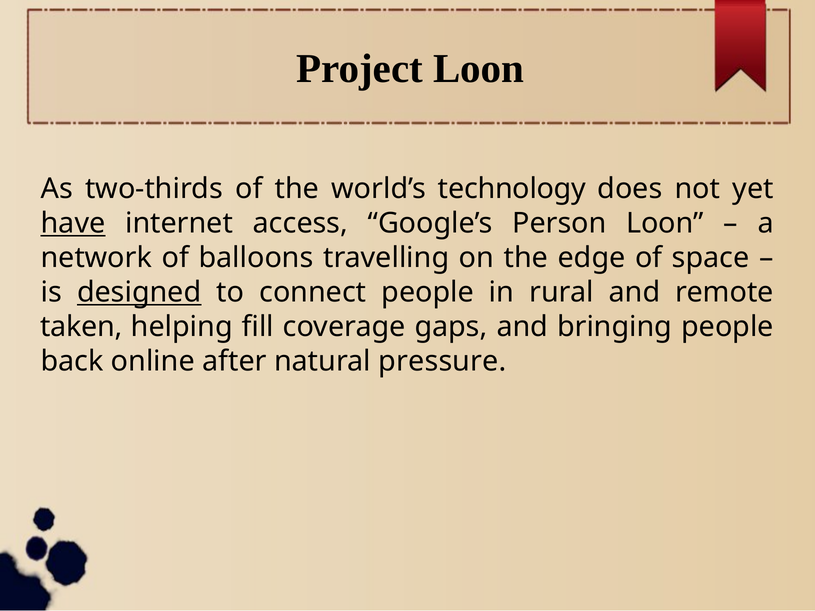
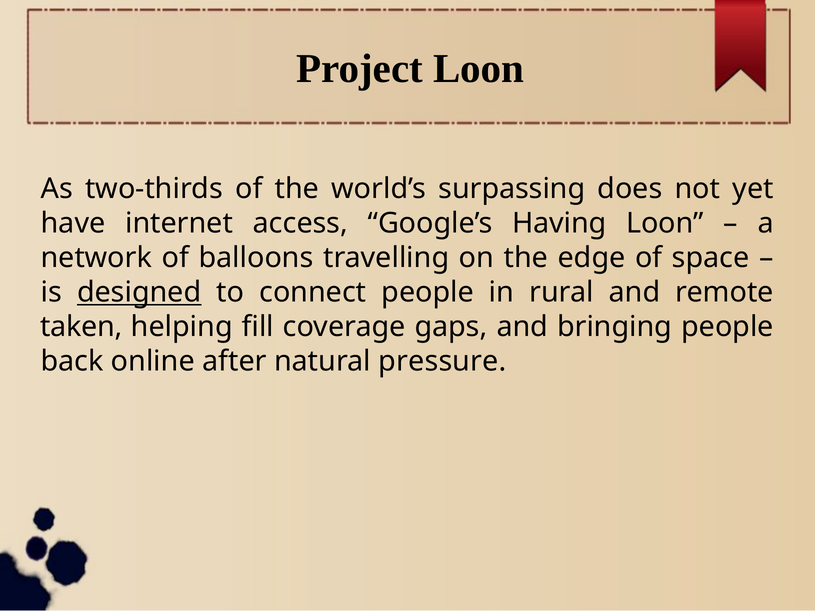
technology: technology -> surpassing
have underline: present -> none
Person: Person -> Having
